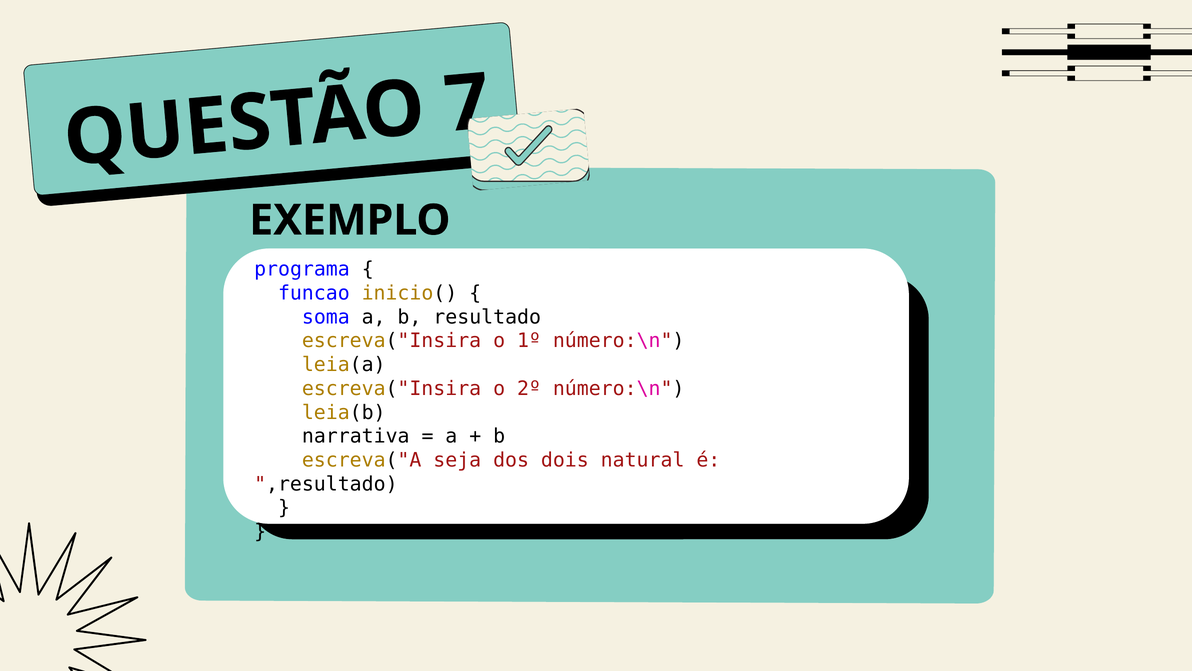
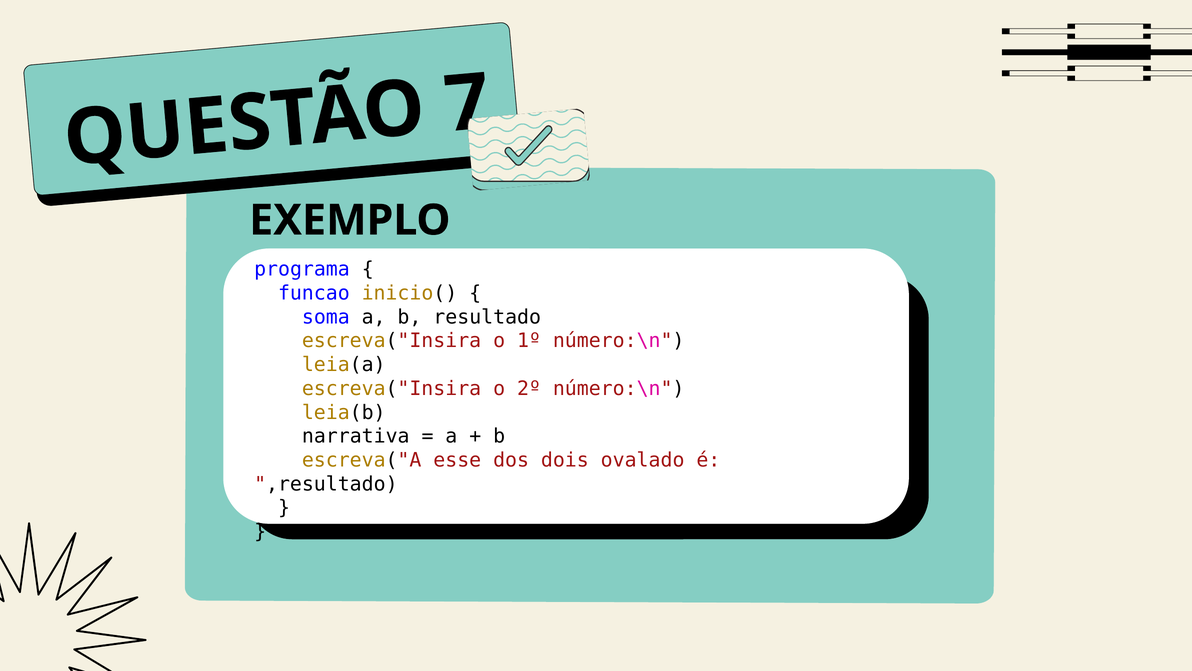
seja: seja -> esse
natural: natural -> ovalado
